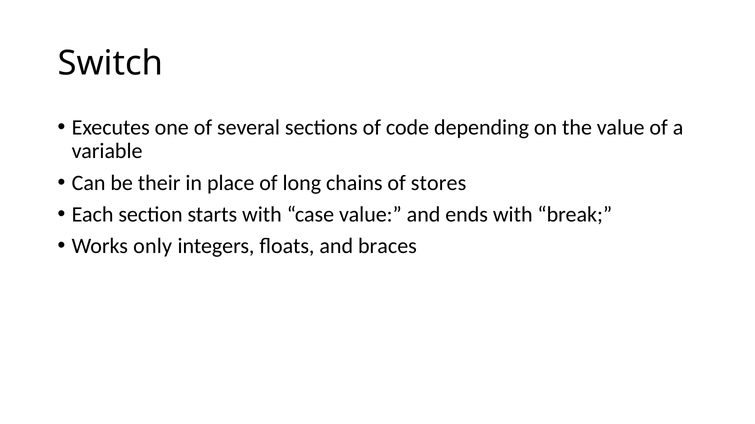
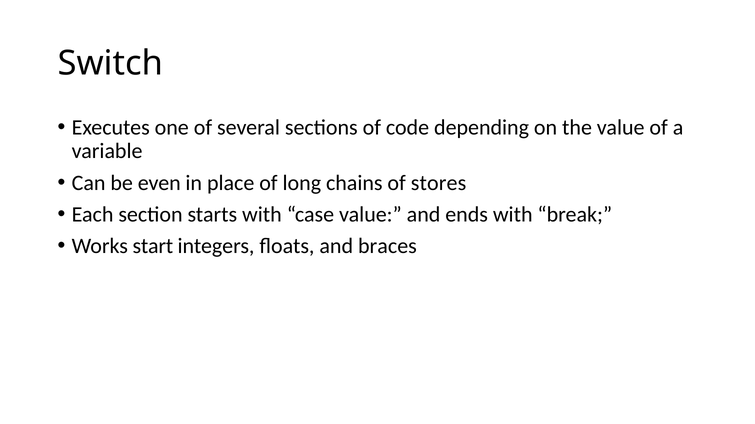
their: their -> even
only: only -> start
